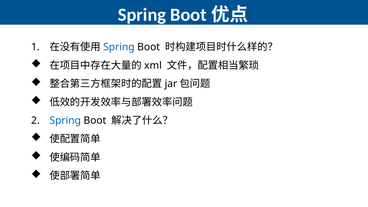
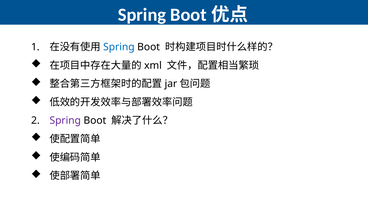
Spring at (65, 121) colour: blue -> purple
